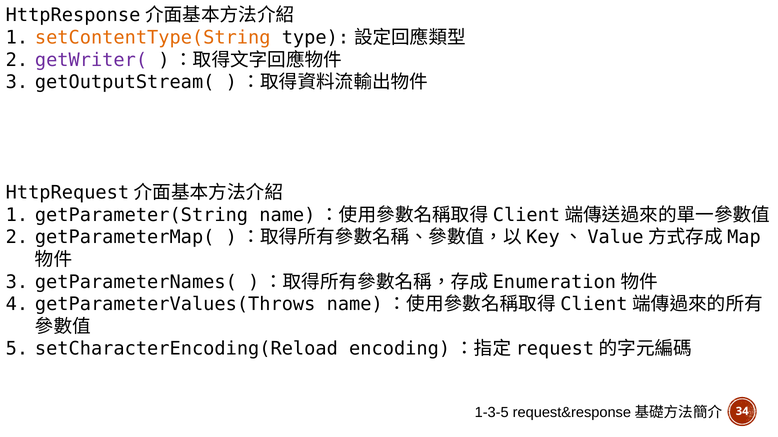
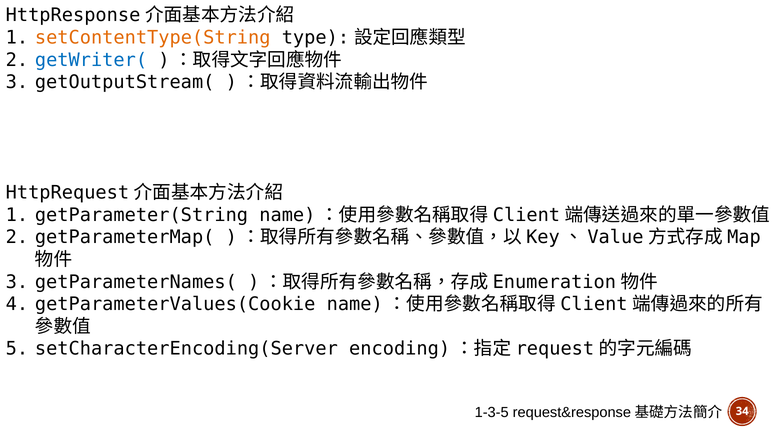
getWriter( colour: purple -> blue
getParameterValues(Throws: getParameterValues(Throws -> getParameterValues(Cookie
setCharacterEncoding(Reload: setCharacterEncoding(Reload -> setCharacterEncoding(Server
